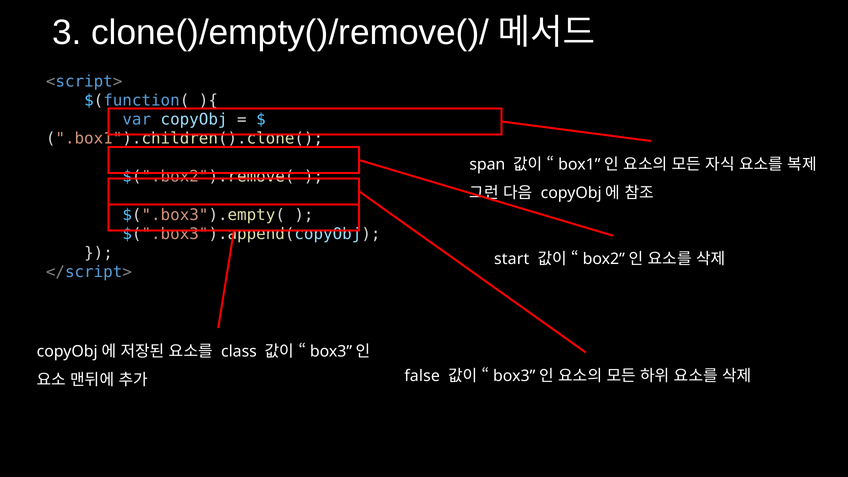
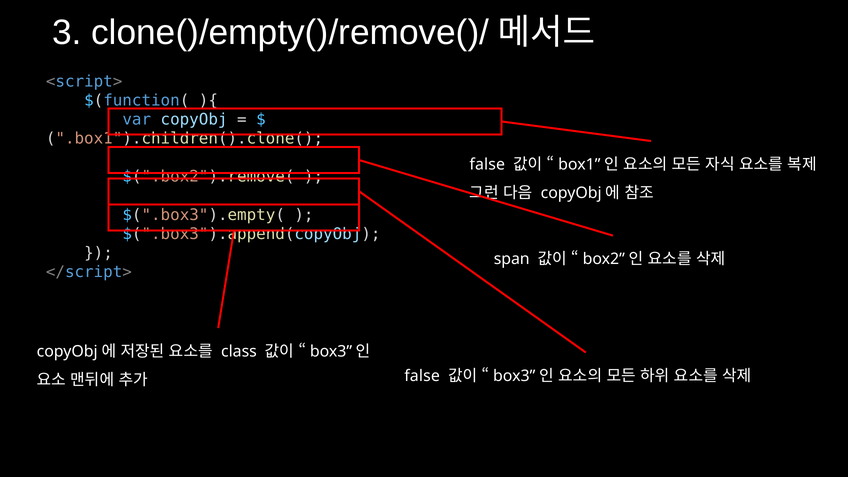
span at (487, 164): span -> false
start: start -> span
